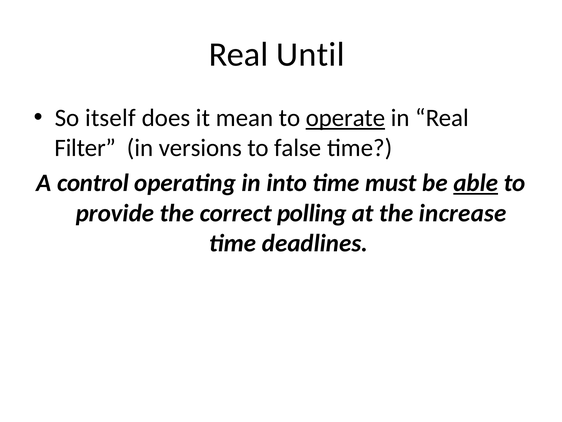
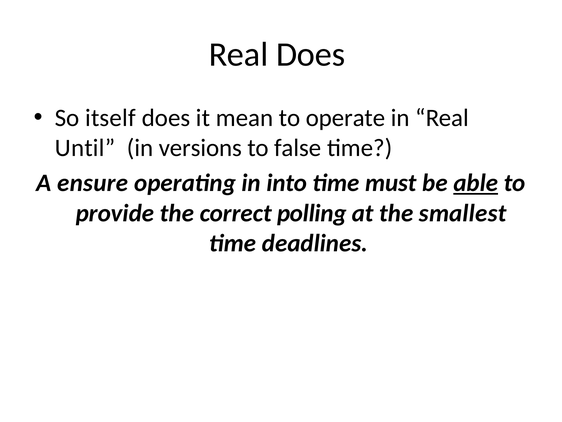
Real Until: Until -> Does
operate underline: present -> none
Filter: Filter -> Until
control: control -> ensure
increase: increase -> smallest
